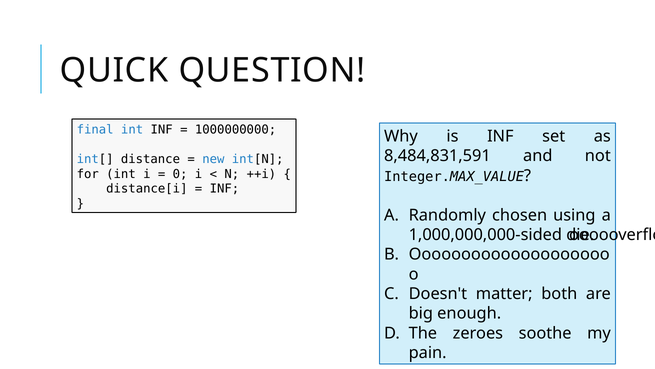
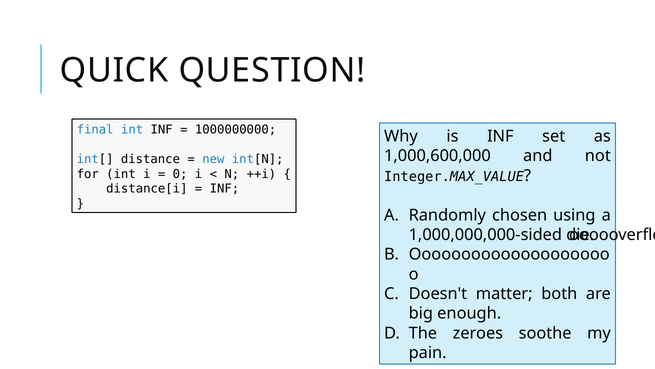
8,484,831,591: 8,484,831,591 -> 1,000,600,000
